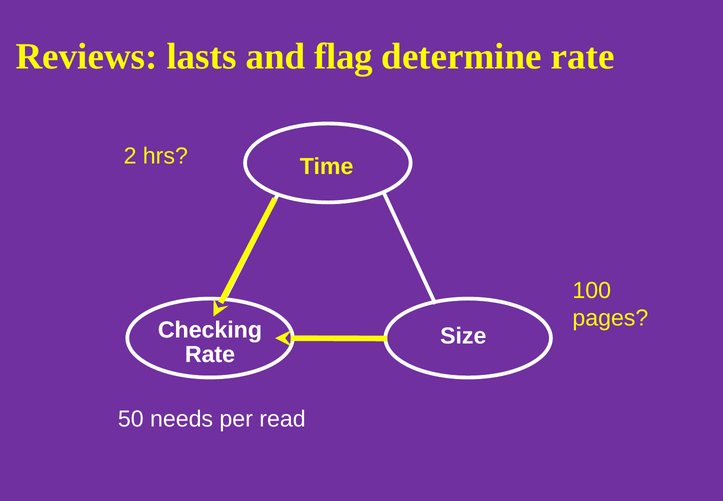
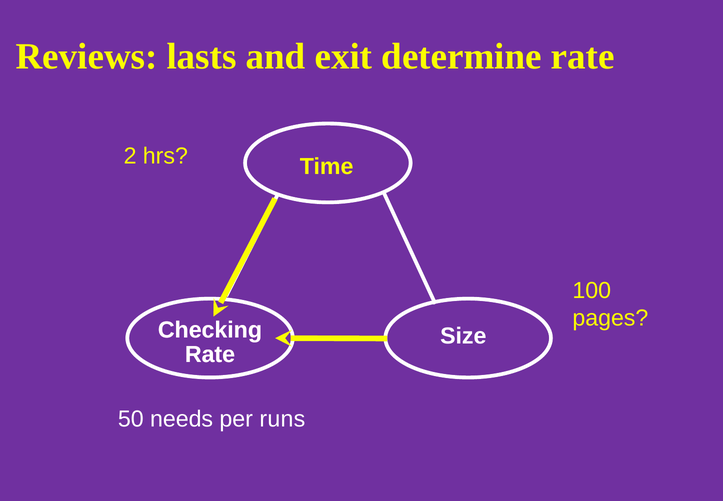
flag: flag -> exit
read: read -> runs
